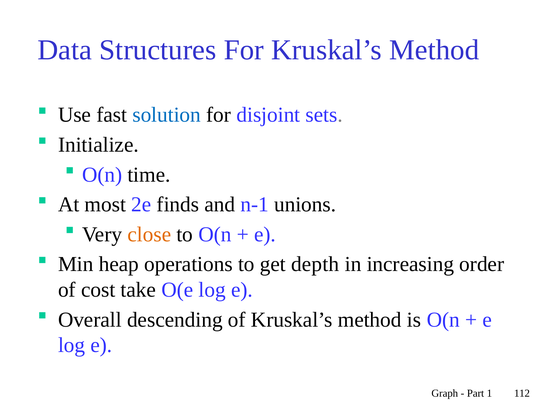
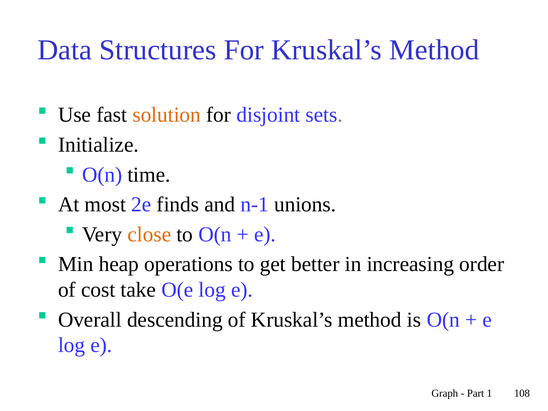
solution colour: blue -> orange
depth: depth -> better
112: 112 -> 108
